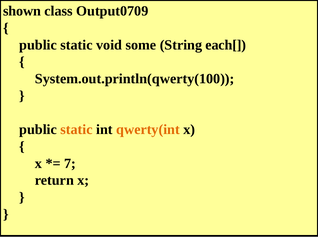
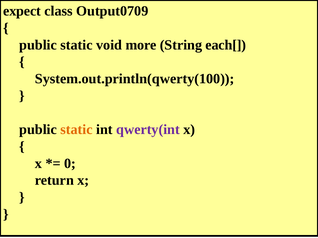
shown: shown -> expect
some: some -> more
qwerty(int colour: orange -> purple
7: 7 -> 0
